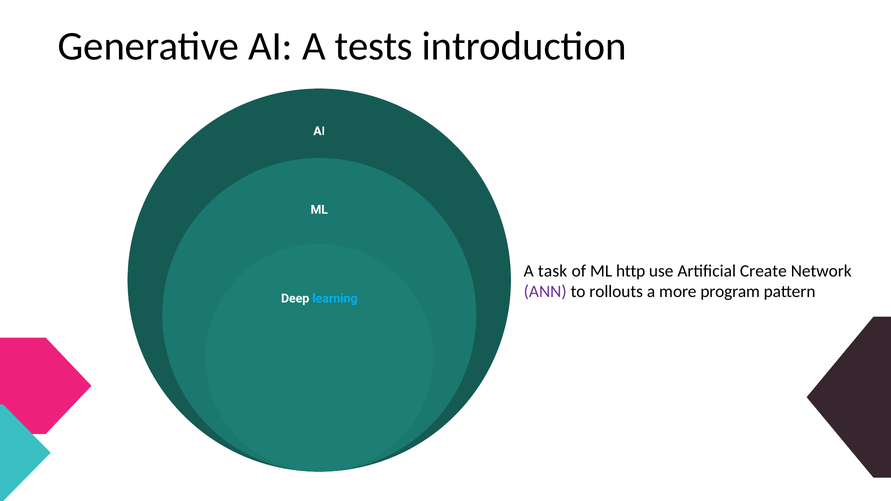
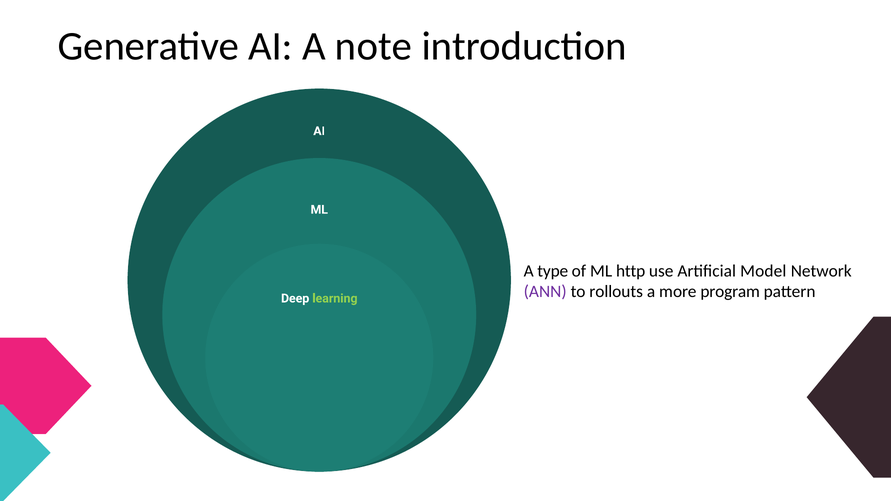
tests: tests -> note
task: task -> type
Create: Create -> Model
learning colour: light blue -> light green
